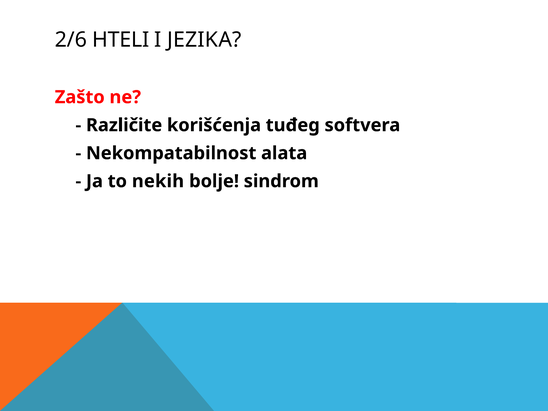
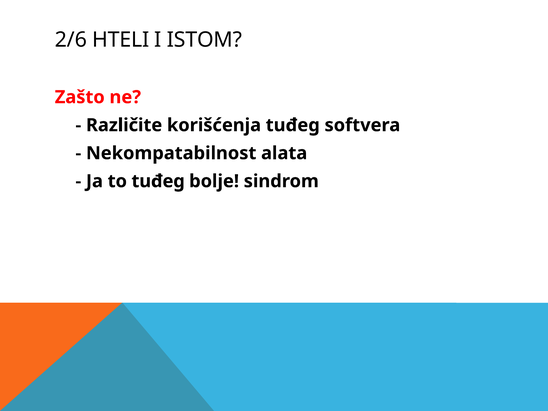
JEZIKA: JEZIKA -> ISTOM
to nekih: nekih -> tuđeg
